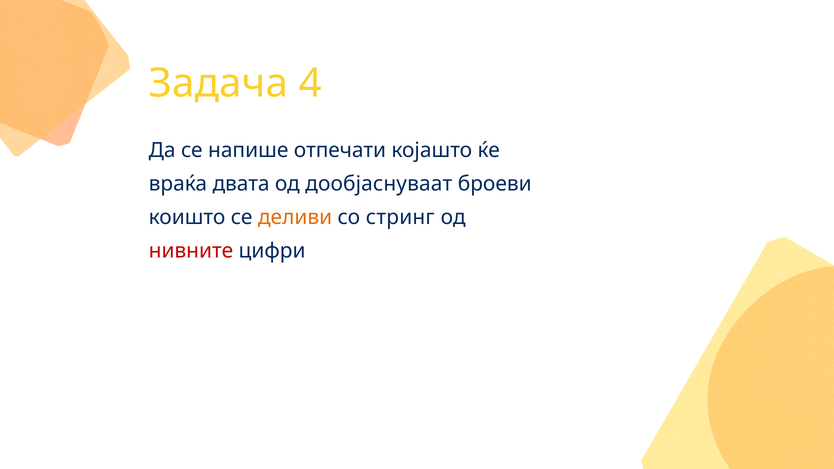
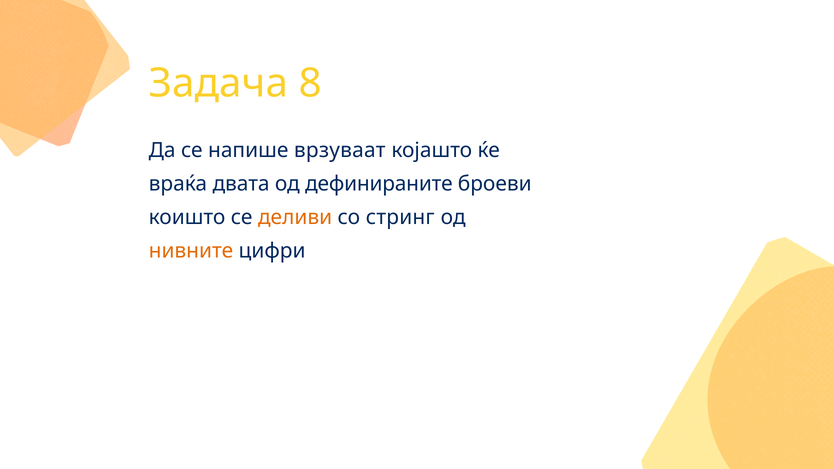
4: 4 -> 8
отпечати: отпечати -> врзуваат
дообјаснуваат: дообјаснуваат -> дефинираните
нивните colour: red -> orange
